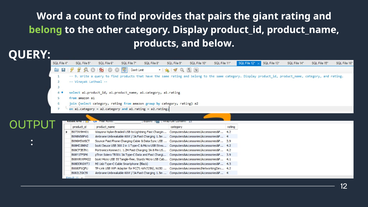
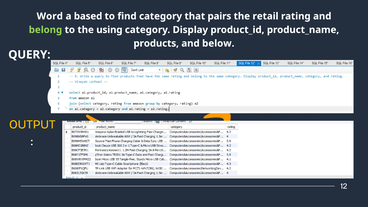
count: count -> based
find provides: provides -> category
giant: giant -> retail
other: other -> using
OUTPUT colour: light green -> yellow
